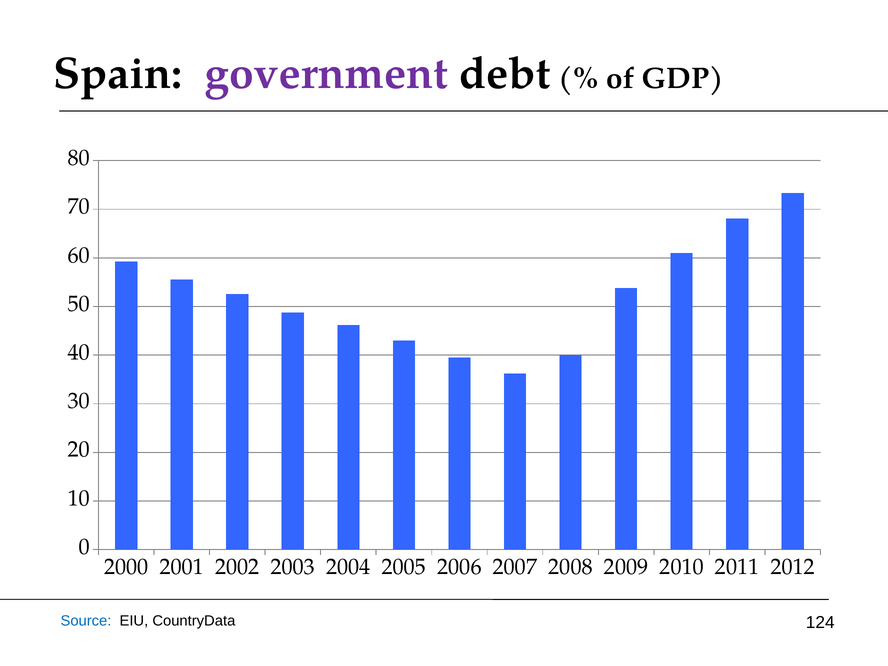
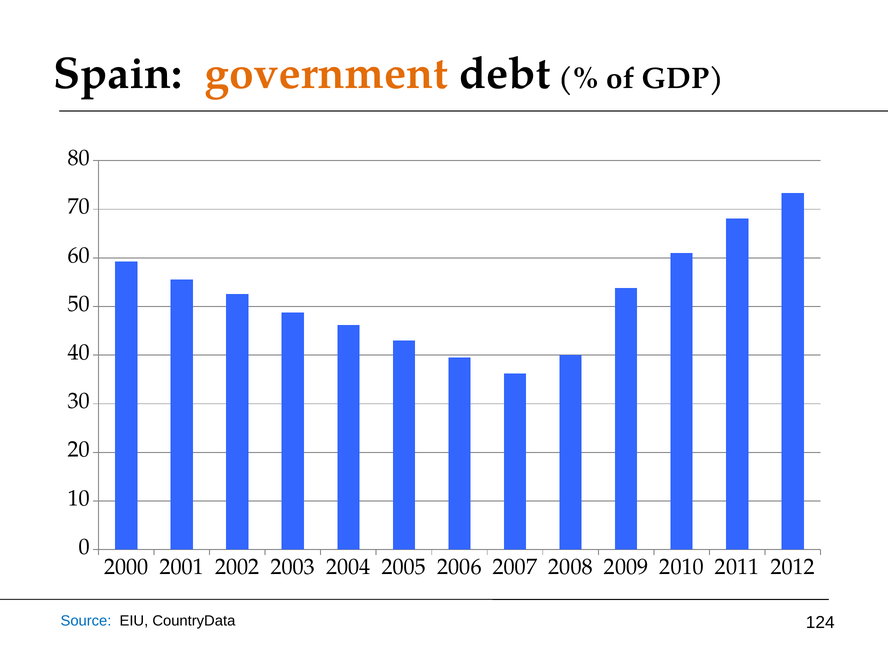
government colour: purple -> orange
